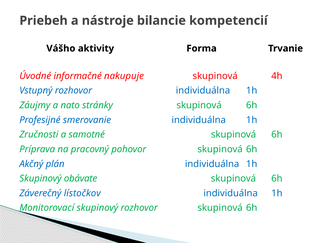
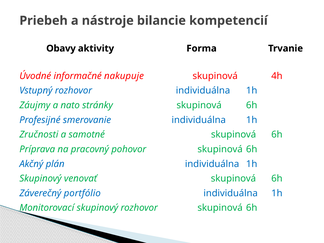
Vášho: Vášho -> Obavy
obávate: obávate -> venovať
lístočkov: lístočkov -> portfólio
